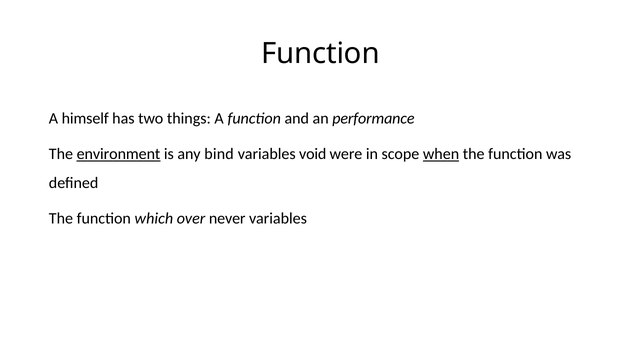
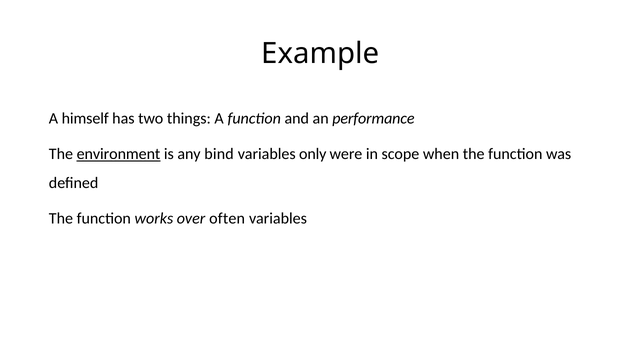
Function at (320, 54): Function -> Example
void: void -> only
when underline: present -> none
which: which -> works
never: never -> often
